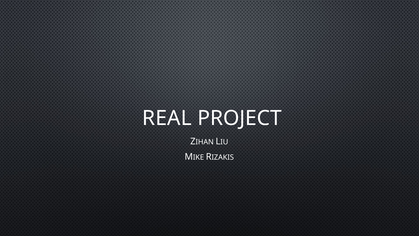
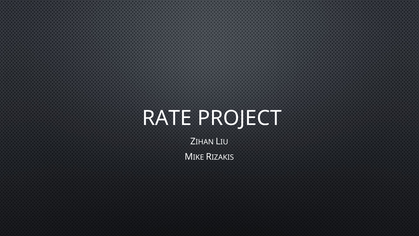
REAL: REAL -> RATE
